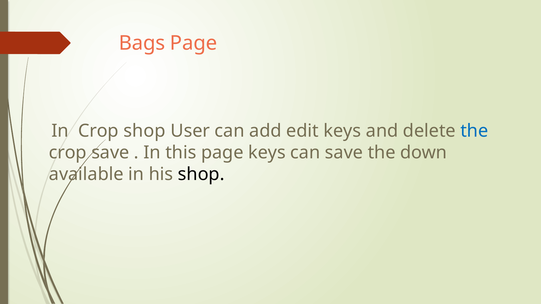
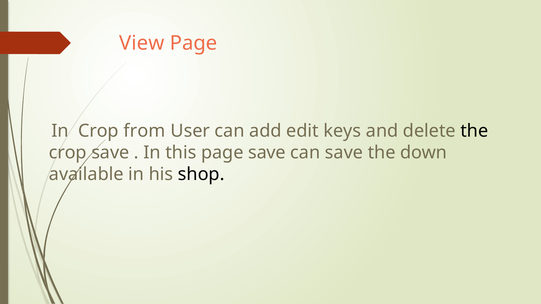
Bags: Bags -> View
Crop shop: shop -> from
the at (474, 131) colour: blue -> black
page keys: keys -> save
